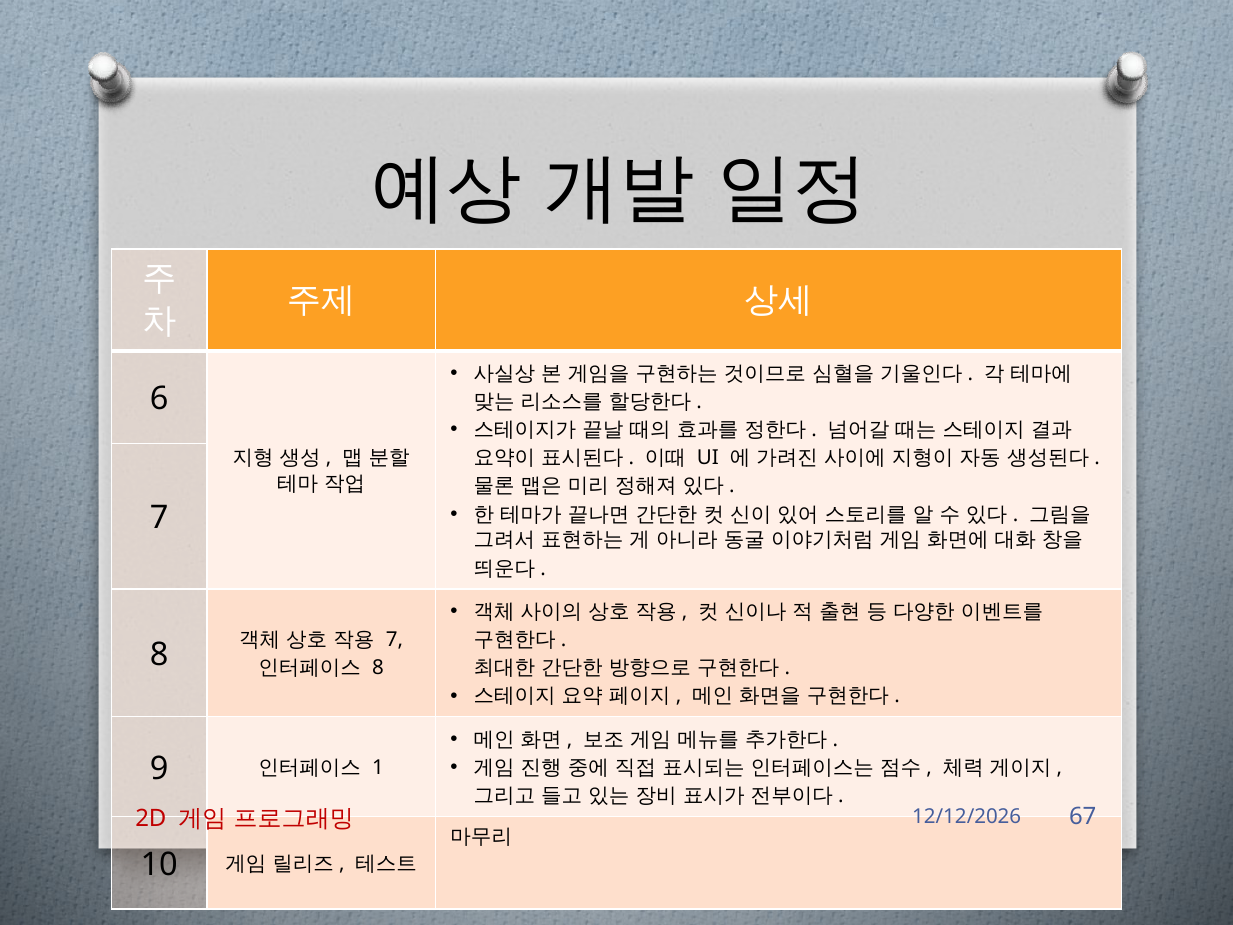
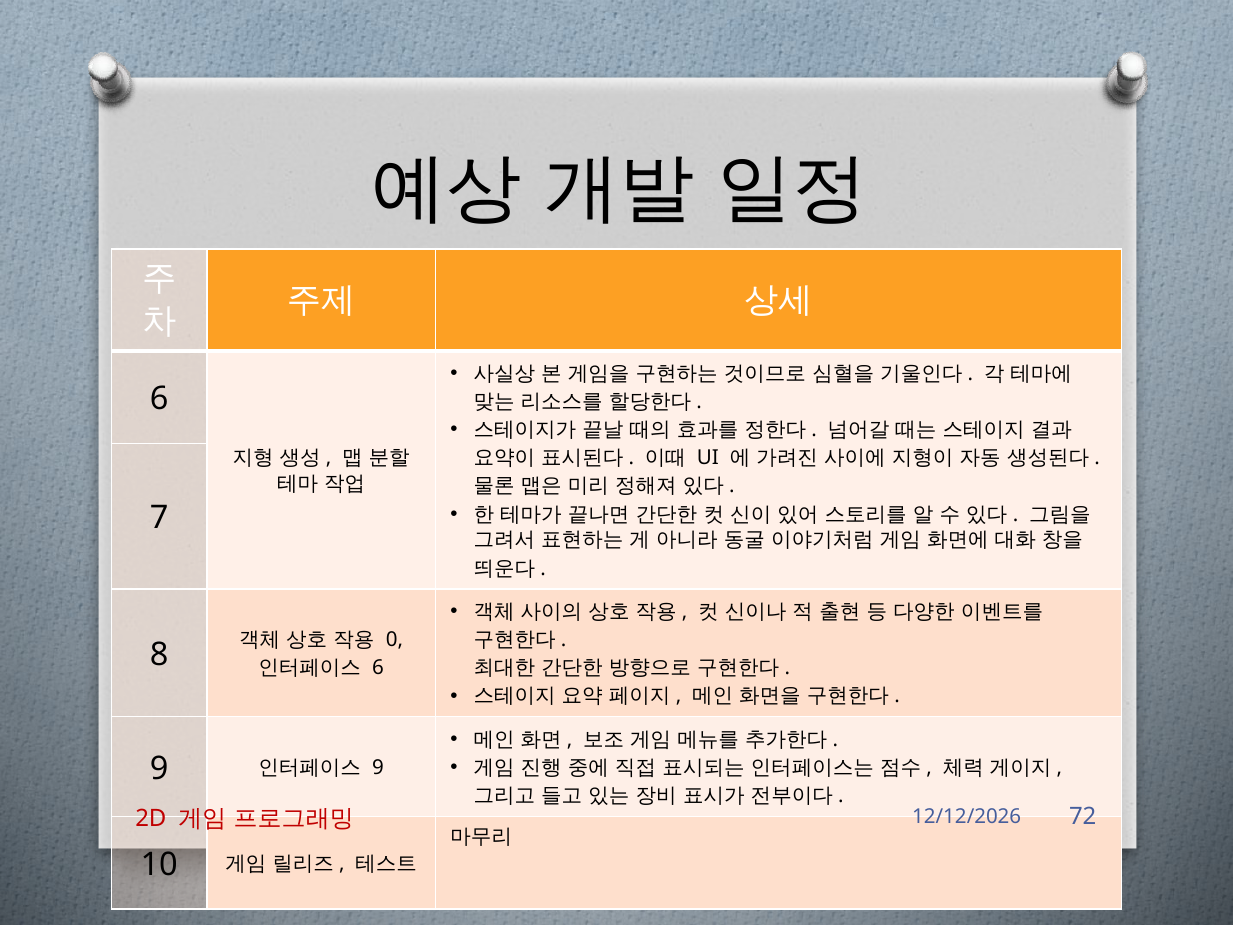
7 at (394, 640): 7 -> 0
8 at (378, 668): 8 -> 6
1 at (378, 767): 1 -> 9
67: 67 -> 72
